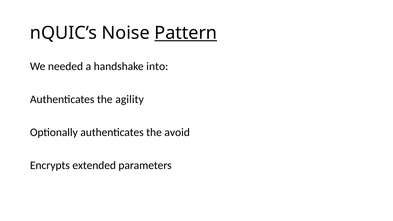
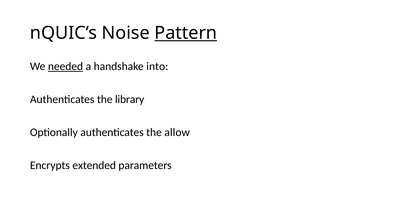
needed underline: none -> present
agility: agility -> library
avoid: avoid -> allow
